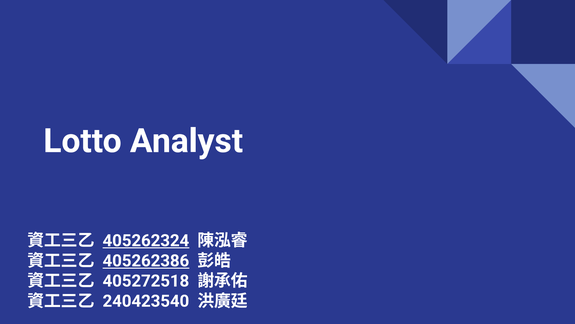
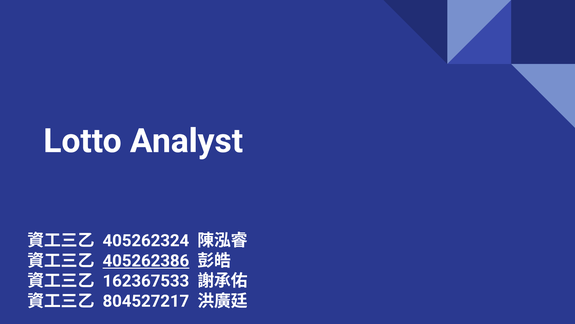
405262324 underline: present -> none
405272518: 405272518 -> 162367533
240423540: 240423540 -> 804527217
